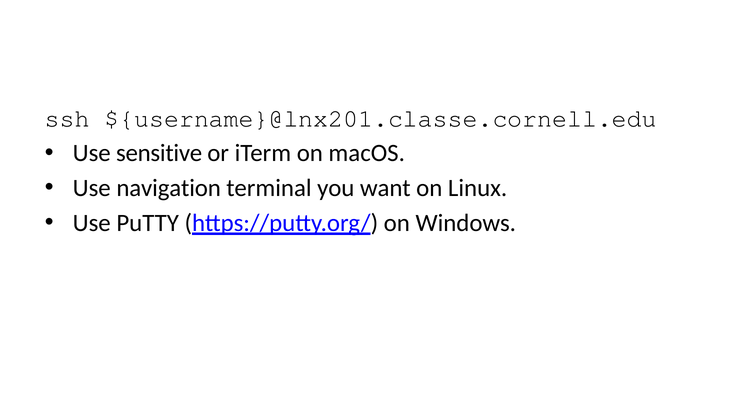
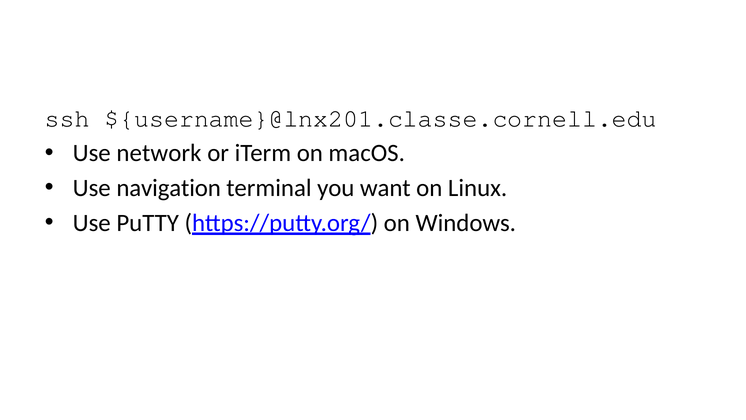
sensitive: sensitive -> network
